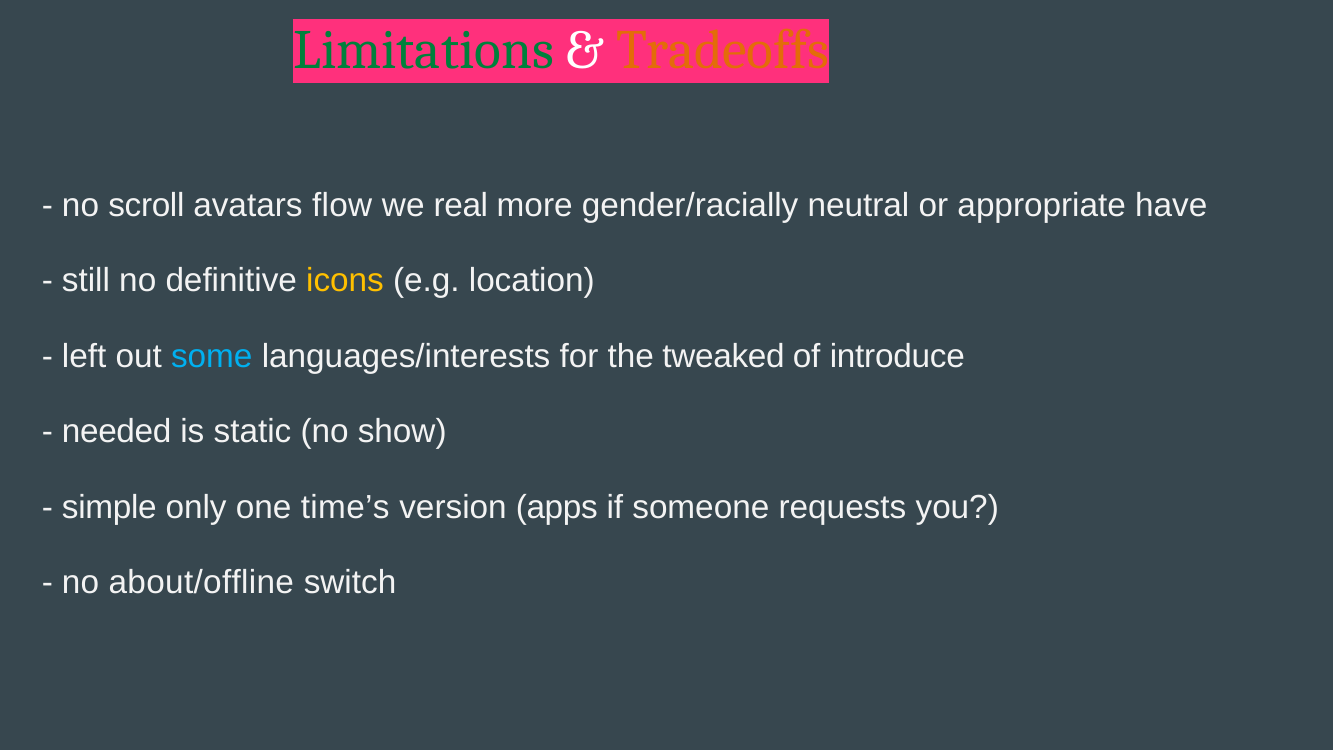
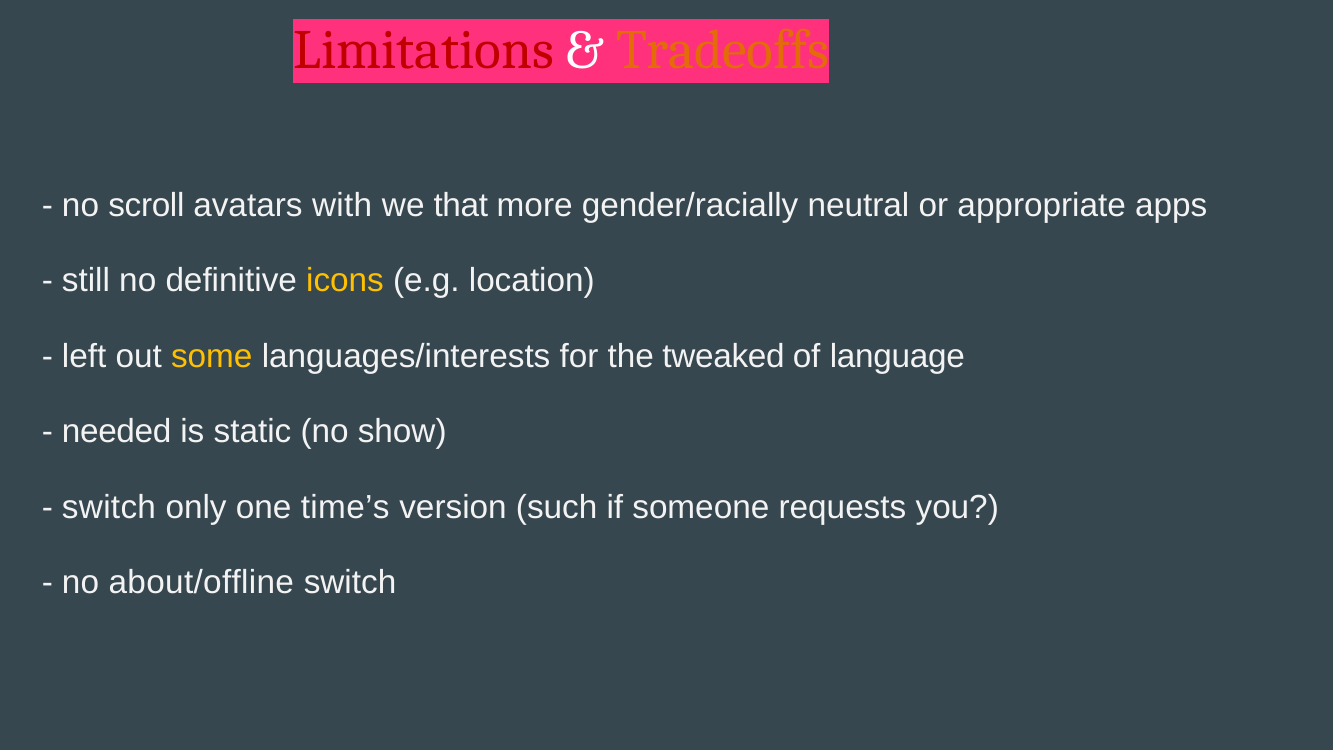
Limitations colour: green -> red
flow: flow -> with
real: real -> that
have: have -> apps
some colour: light blue -> yellow
introduce: introduce -> language
simple at (109, 507): simple -> switch
apps: apps -> such
